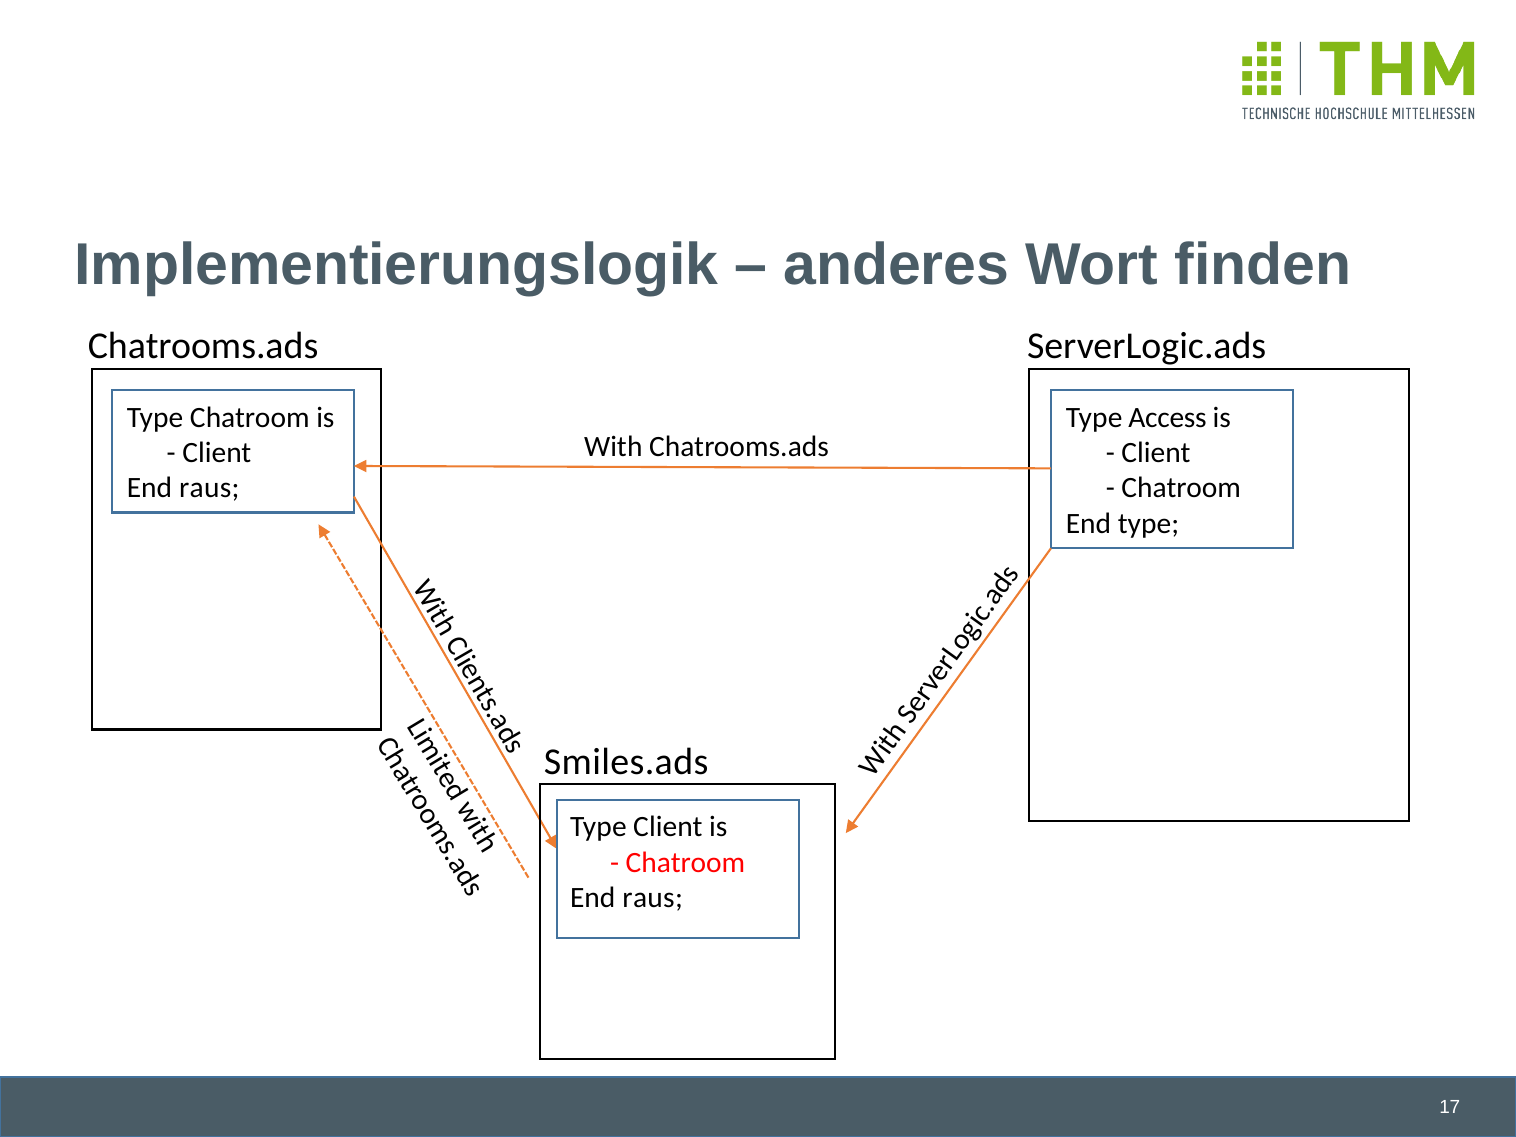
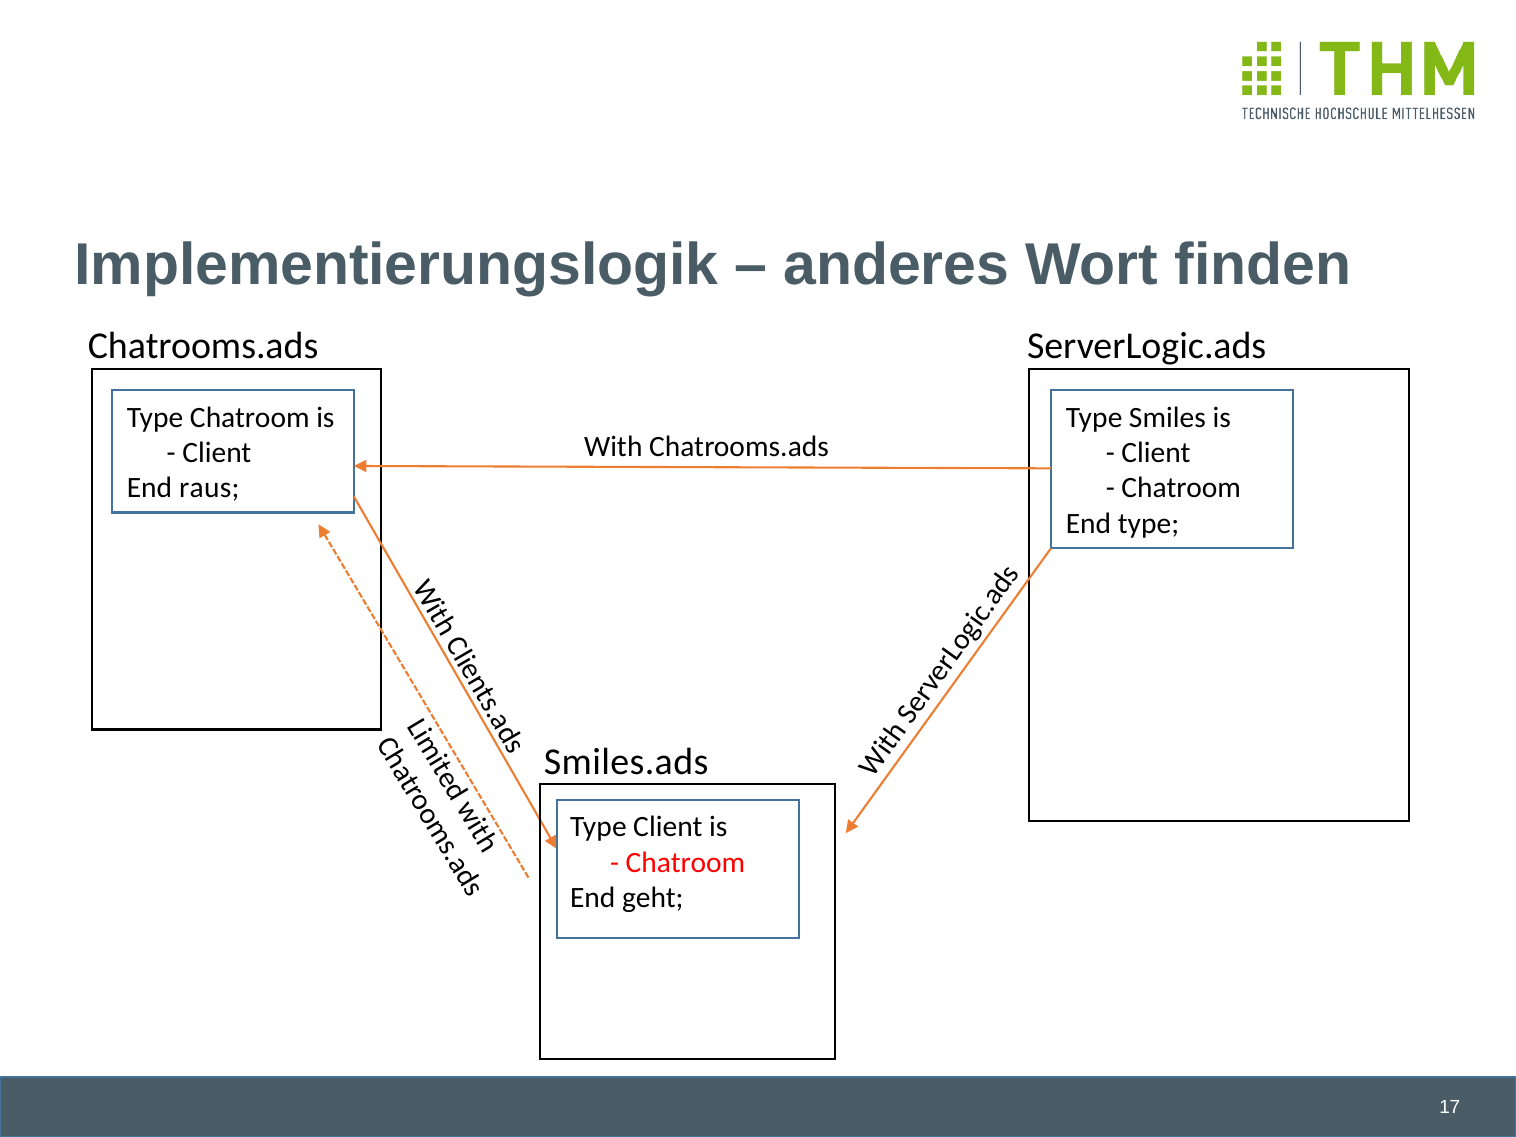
Access: Access -> Smiles
raus at (653, 898): raus -> geht
